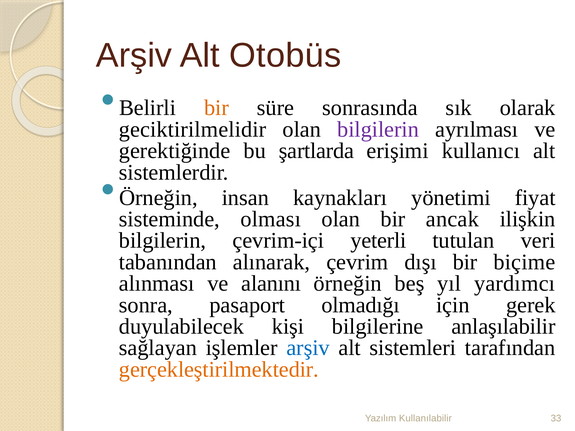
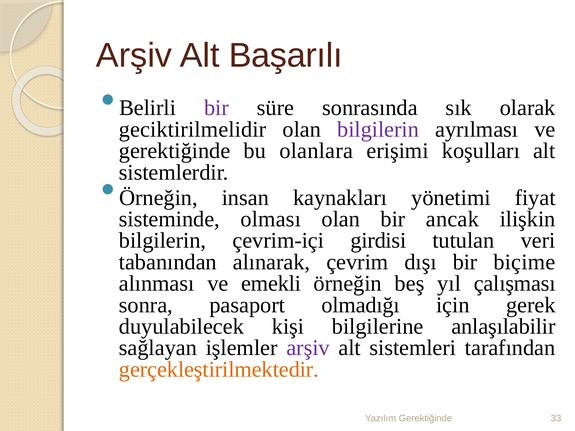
Otobüs: Otobüs -> Başarılı
bir at (216, 108) colour: orange -> purple
şartlarda: şartlarda -> olanlara
kullanıcı: kullanıcı -> koşulları
yeterli: yeterli -> girdisi
alanını: alanını -> emekli
yardımcı: yardımcı -> çalışması
arşiv at (308, 348) colour: blue -> purple
Yazılım Kullanılabilir: Kullanılabilir -> Gerektiğinde
